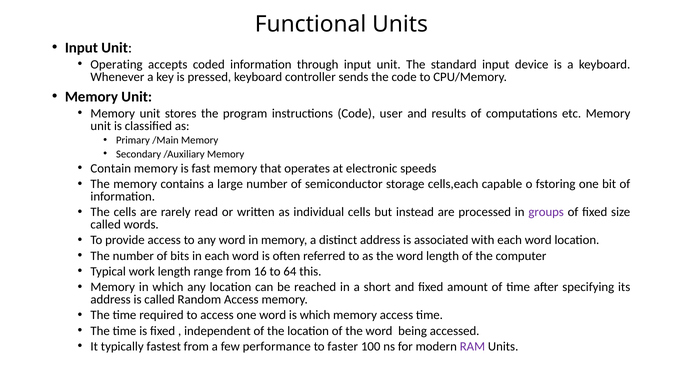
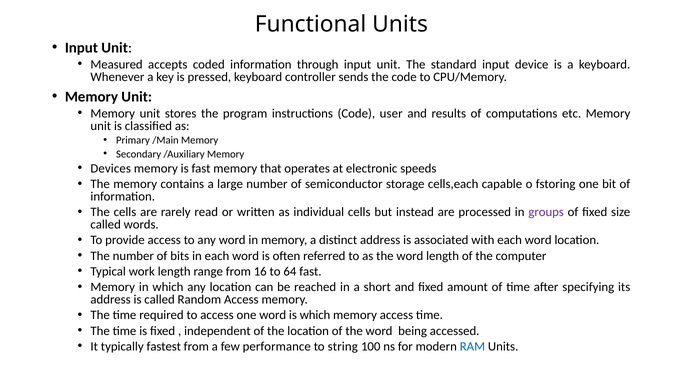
Operating: Operating -> Measured
Contain: Contain -> Devices
64 this: this -> fast
faster: faster -> string
RAM colour: purple -> blue
